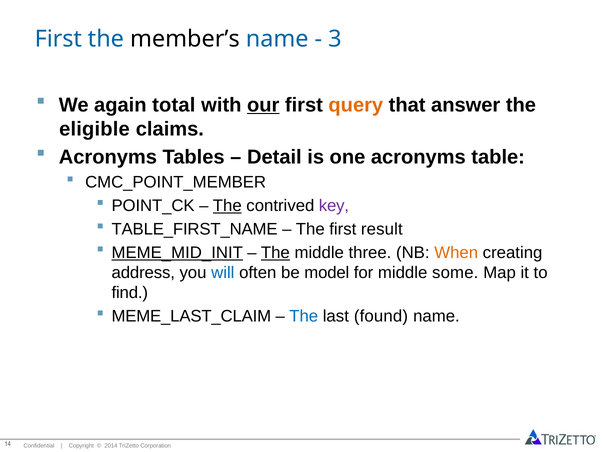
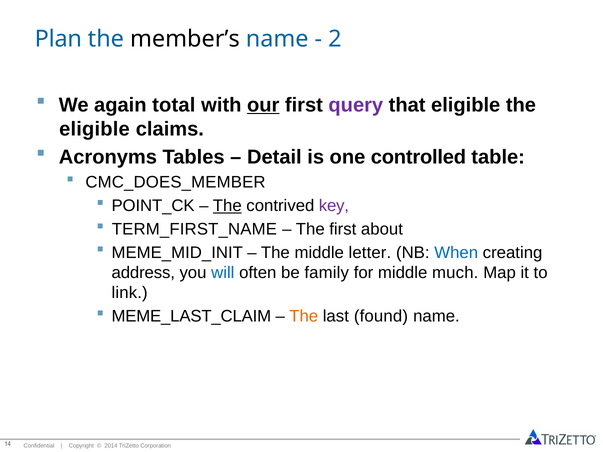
First at (58, 39): First -> Plan
3: 3 -> 2
query colour: orange -> purple
that answer: answer -> eligible
one acronyms: acronyms -> controlled
CMC_POINT_MEMBER: CMC_POINT_MEMBER -> CMC_DOES_MEMBER
TABLE_FIRST_NAME: TABLE_FIRST_NAME -> TERM_FIRST_NAME
result: result -> about
MEME_MID_INIT underline: present -> none
The at (275, 253) underline: present -> none
three: three -> letter
When colour: orange -> blue
model: model -> family
some: some -> much
find: find -> link
The at (304, 316) colour: blue -> orange
